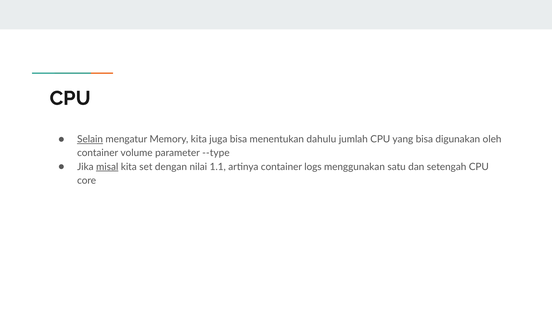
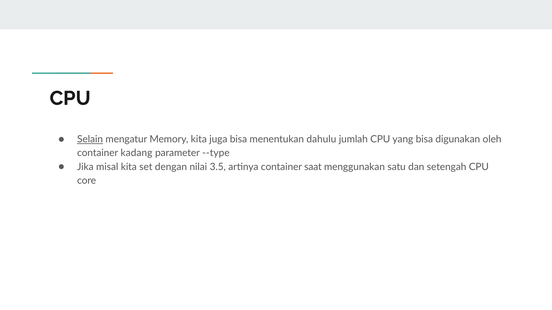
volume: volume -> kadang
misal underline: present -> none
1.1: 1.1 -> 3.5
logs: logs -> saat
